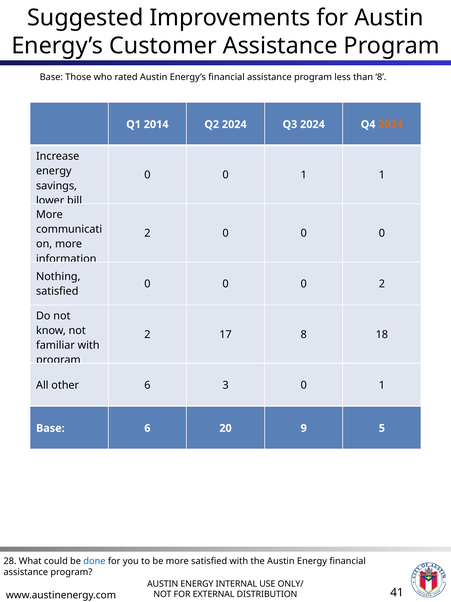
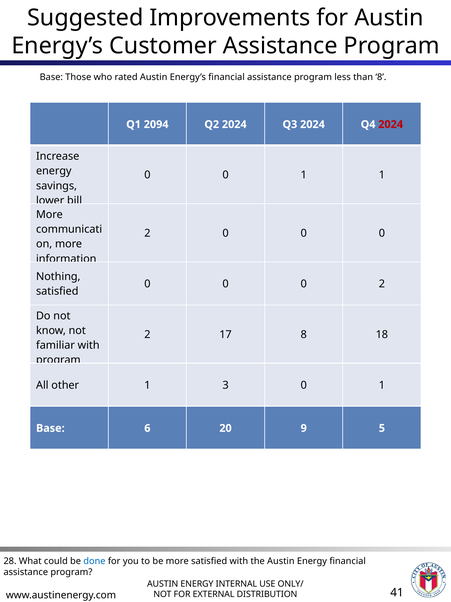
2014: 2014 -> 2094
2024 at (391, 124) colour: orange -> red
other 6: 6 -> 1
